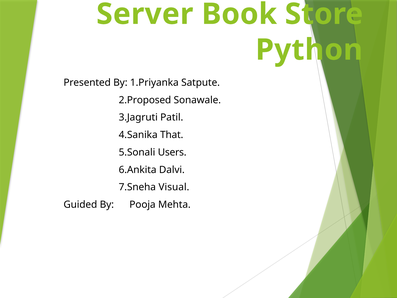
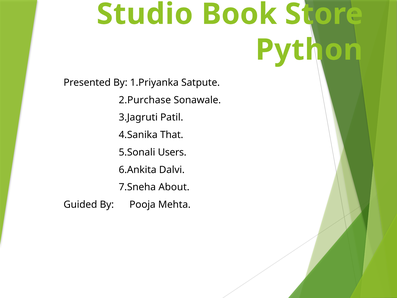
Server: Server -> Studio
2.Proposed: 2.Proposed -> 2.Purchase
Visual: Visual -> About
